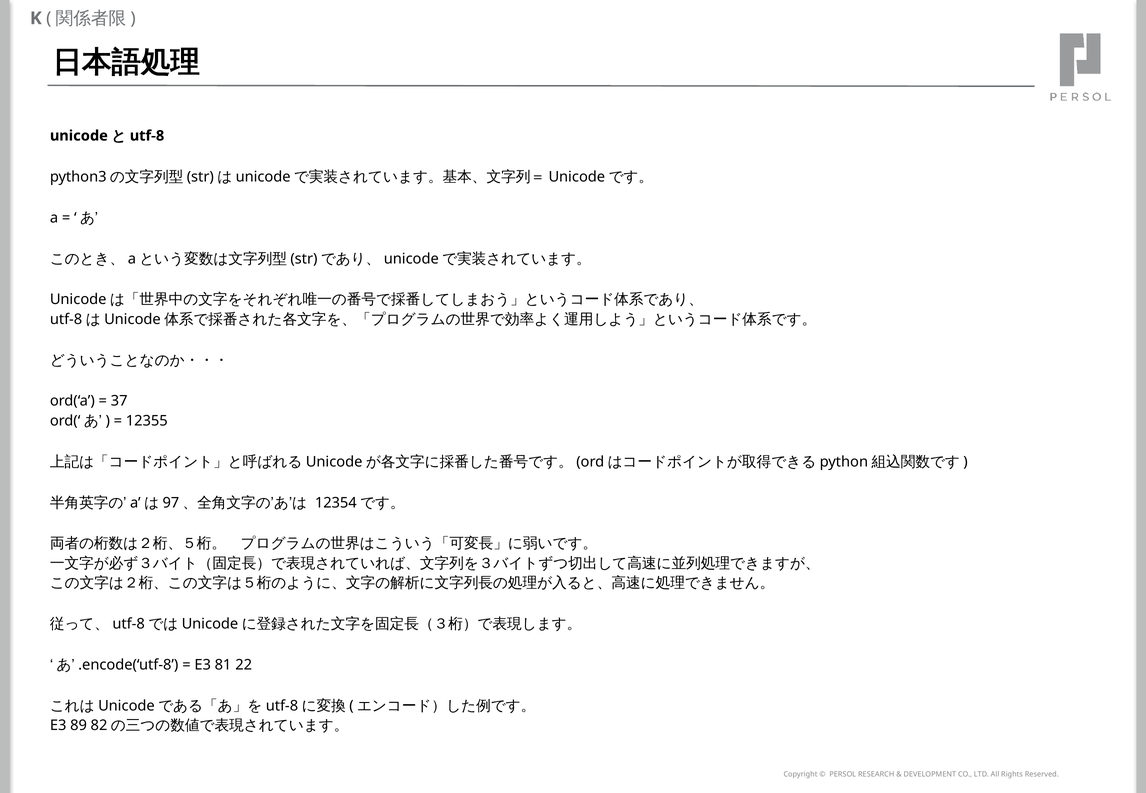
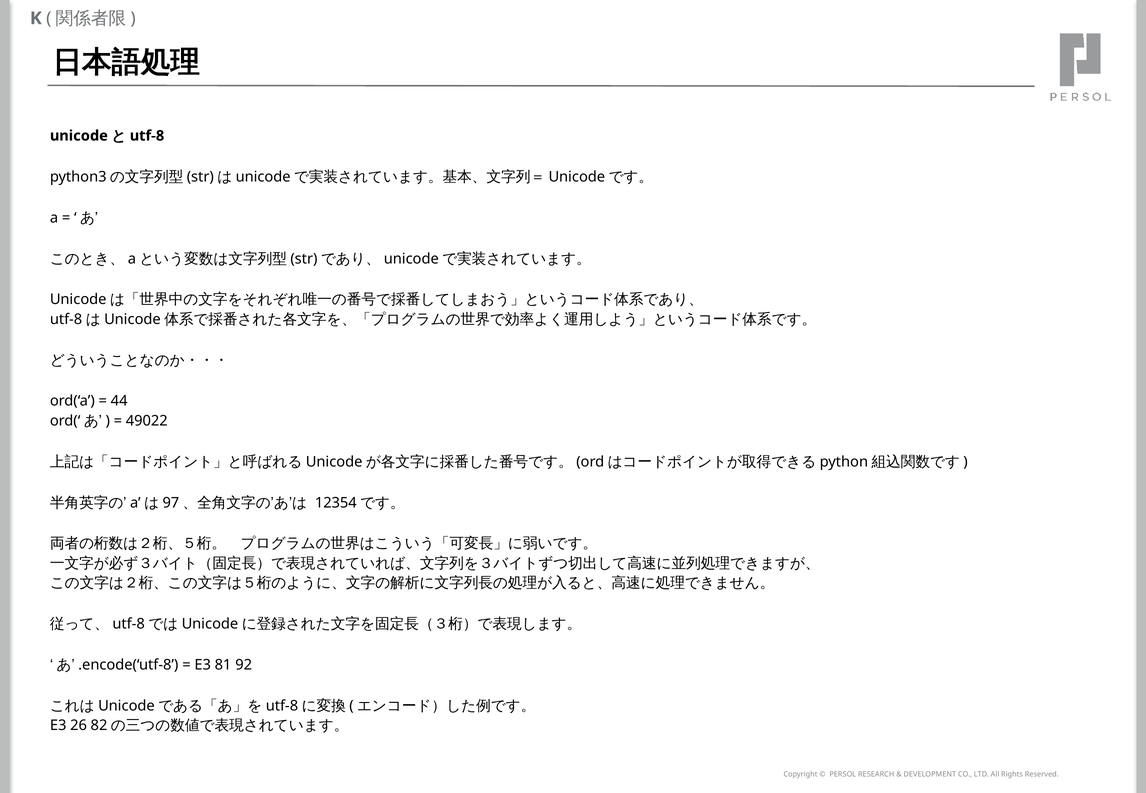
37: 37 -> 44
12355: 12355 -> 49022
22: 22 -> 92
89: 89 -> 26
